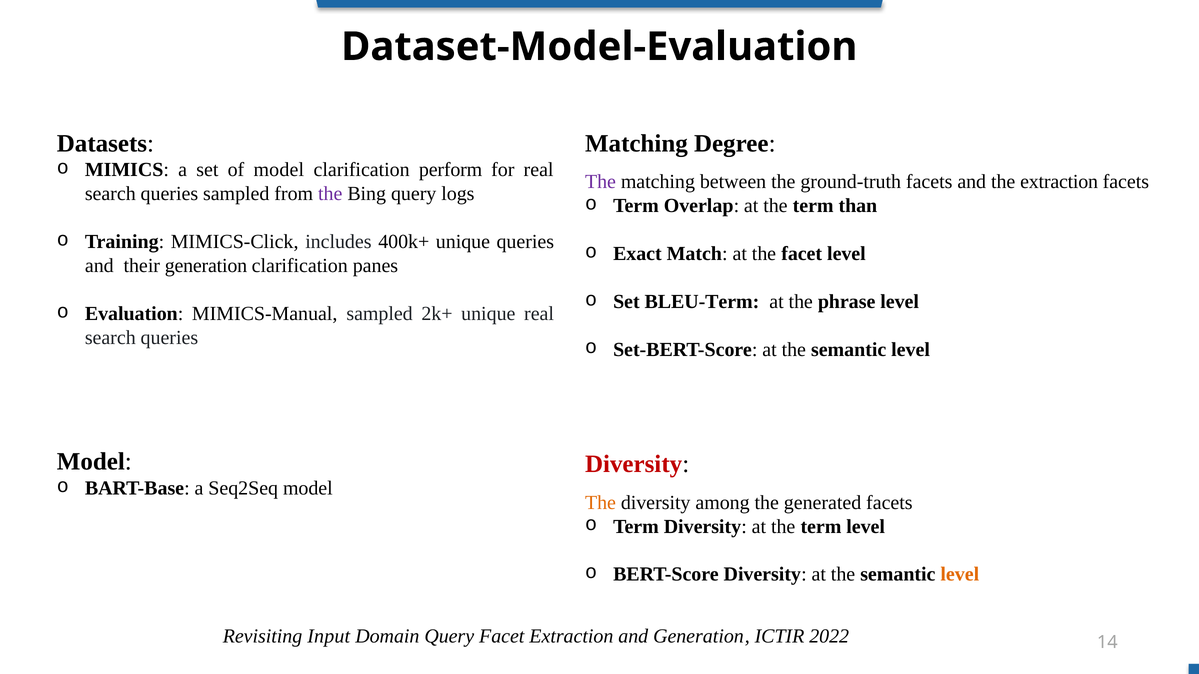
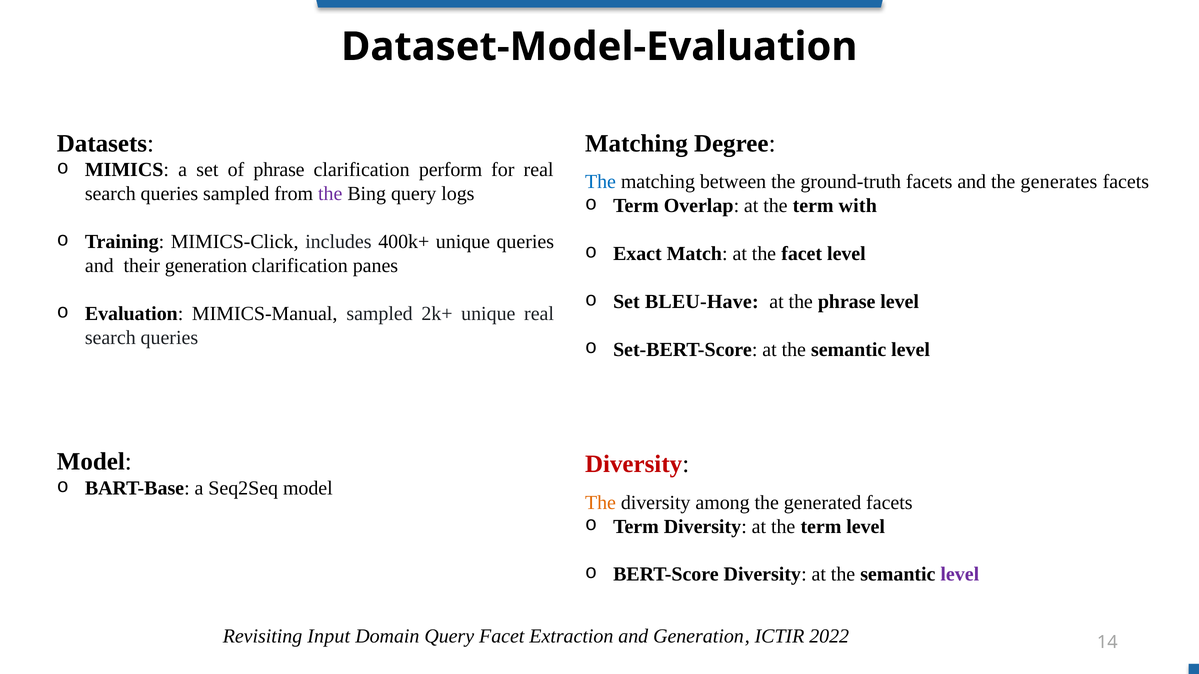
of model: model -> phrase
The at (600, 182) colour: purple -> blue
the extraction: extraction -> generates
than: than -> with
BLEU-Term: BLEU-Term -> BLEU-Have
level at (960, 575) colour: orange -> purple
